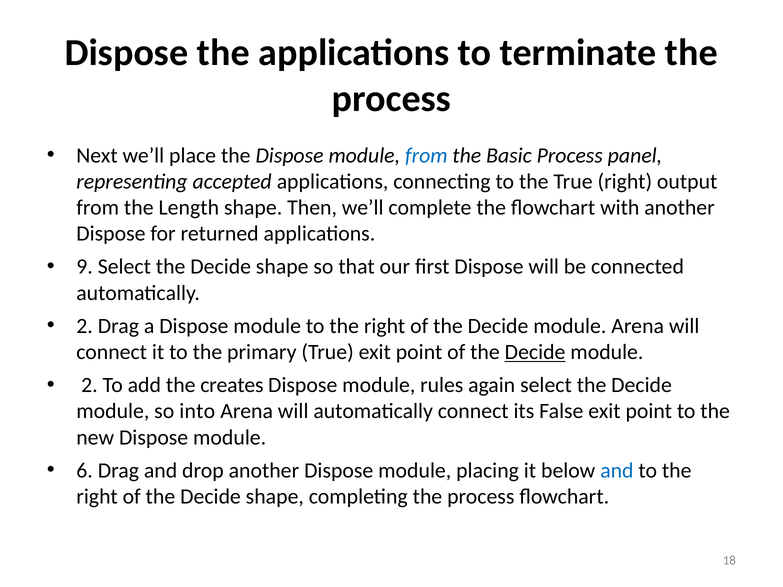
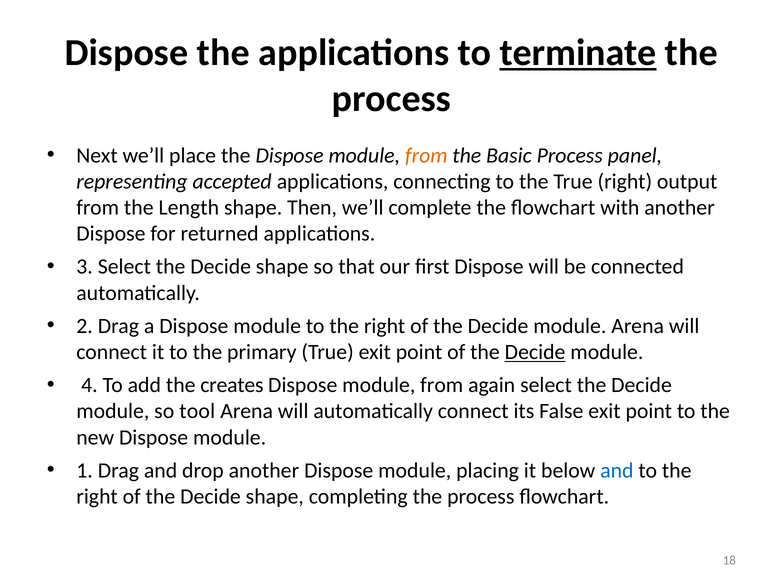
terminate underline: none -> present
from at (426, 156) colour: blue -> orange
9: 9 -> 3
2 at (89, 385): 2 -> 4
rules at (442, 385): rules -> from
into: into -> tool
6: 6 -> 1
